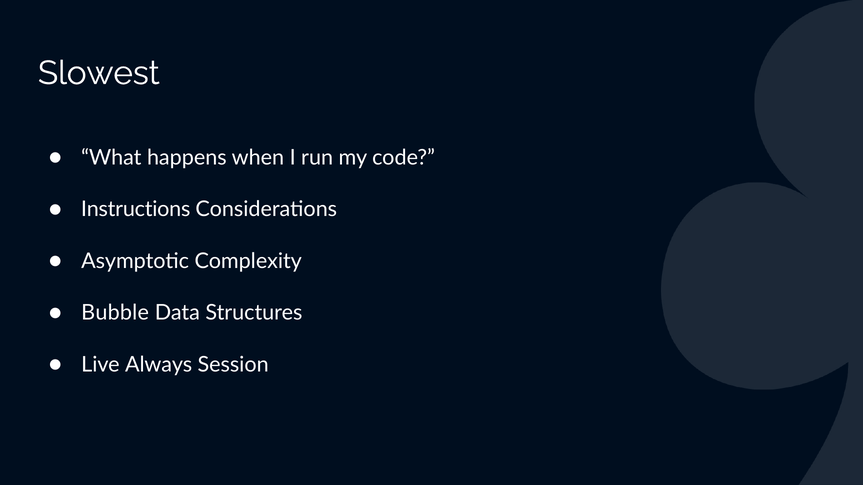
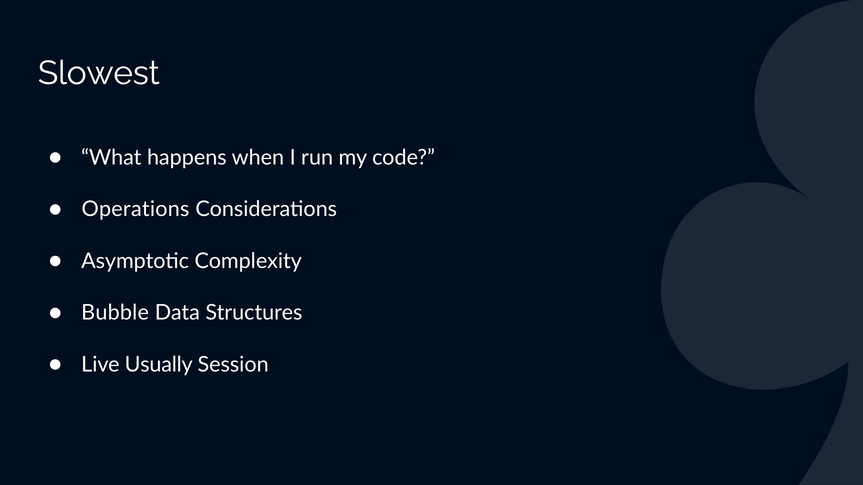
Instructions: Instructions -> Operations
Always: Always -> Usually
